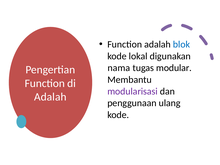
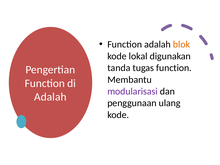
blok colour: blue -> orange
nama: nama -> tanda
tugas modular: modular -> function
